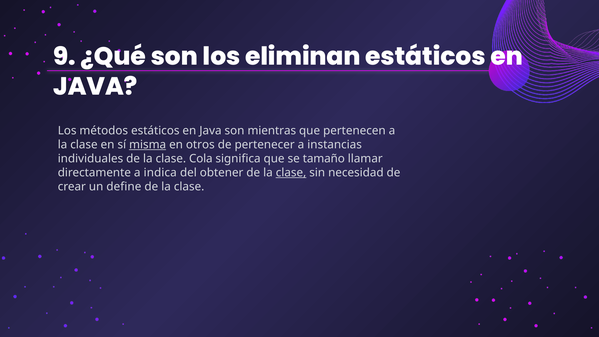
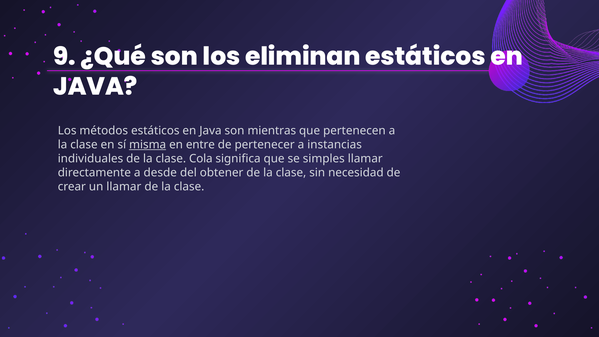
otros: otros -> entre
tamaño: tamaño -> simples
indica: indica -> desde
clase at (291, 173) underline: present -> none
un define: define -> llamar
